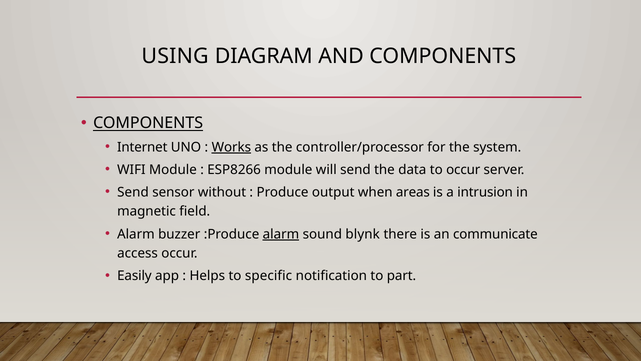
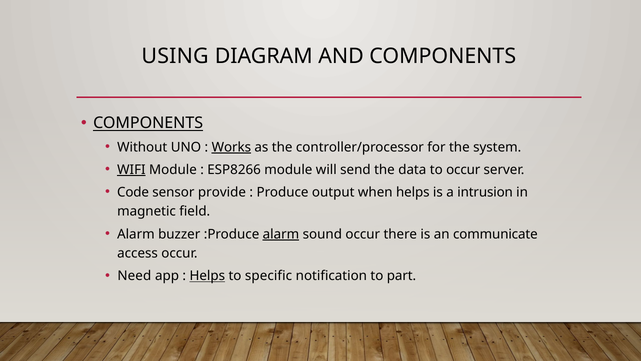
Internet: Internet -> Without
WIFI underline: none -> present
Send at (133, 192): Send -> Code
without: without -> provide
when areas: areas -> helps
sound blynk: blynk -> occur
Easily: Easily -> Need
Helps at (207, 276) underline: none -> present
